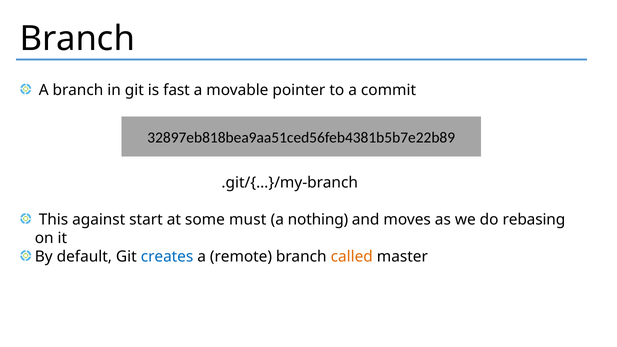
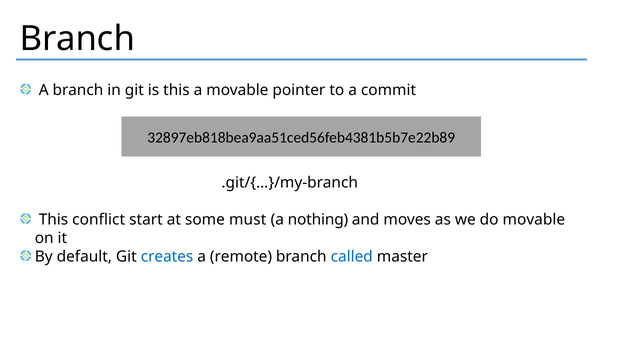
is fast: fast -> this
against: against -> conflict
do rebasing: rebasing -> movable
called colour: orange -> blue
